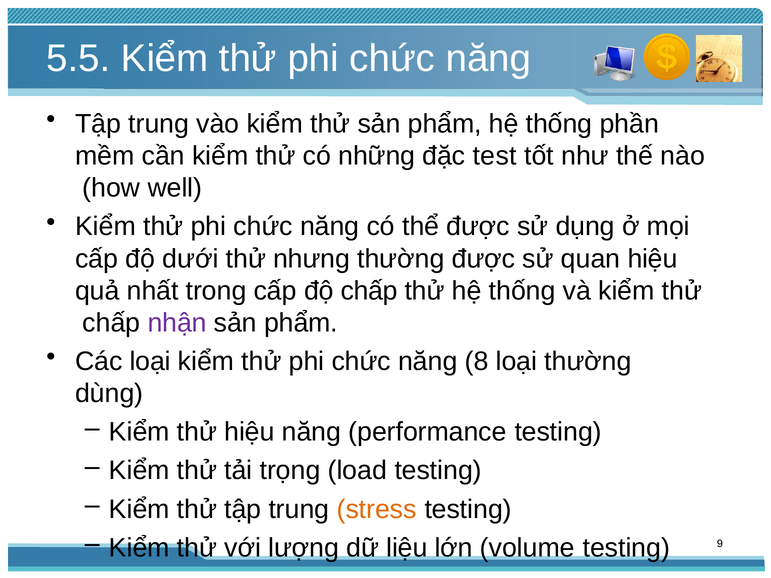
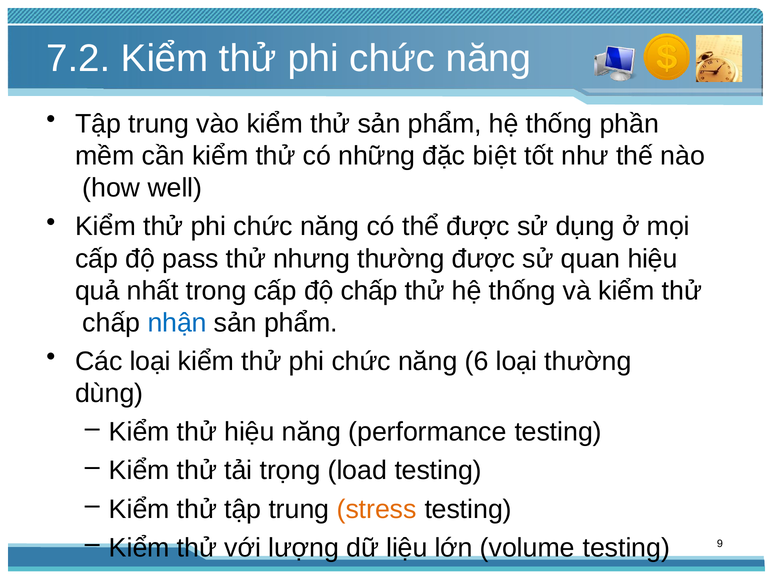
5.5: 5.5 -> 7.2
test: test -> biệt
dưới: dưới -> pass
nhận colour: purple -> blue
8: 8 -> 6
